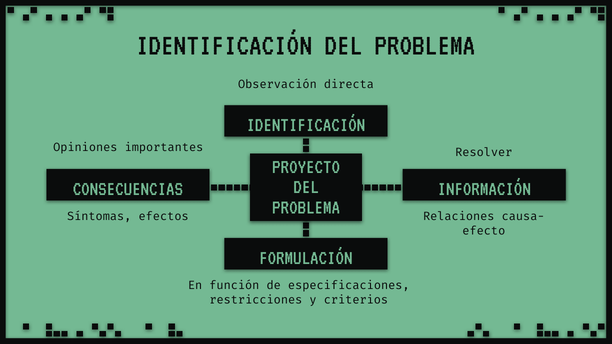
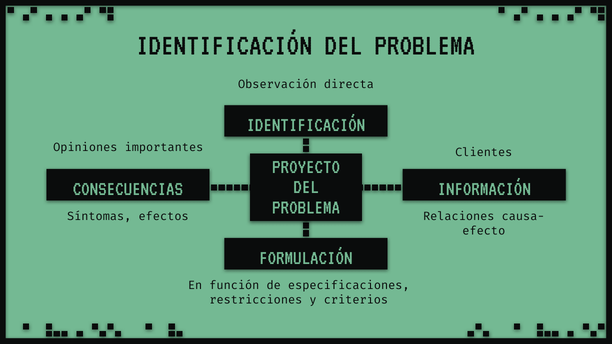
Resolver: Resolver -> Clientes
